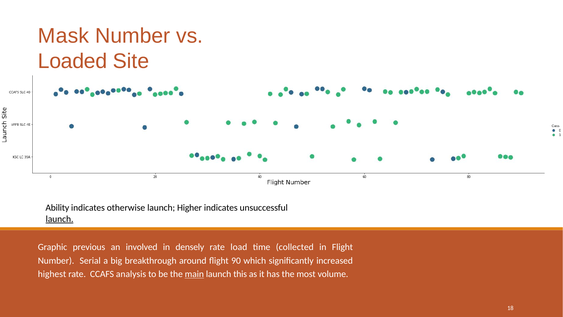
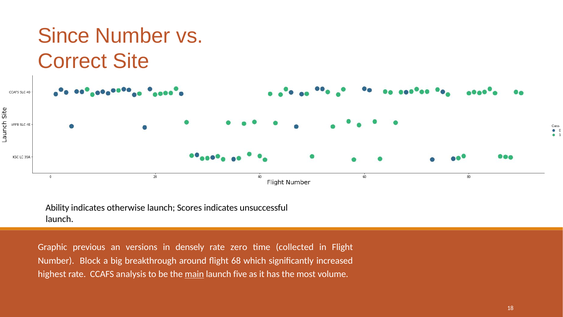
Mask: Mask -> Since
Loaded: Loaded -> Correct
Higher: Higher -> Scores
launch at (60, 219) underline: present -> none
involved: involved -> versions
load: load -> zero
Serial: Serial -> Block
90: 90 -> 68
this: this -> five
